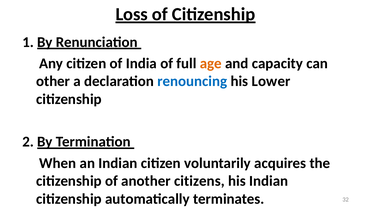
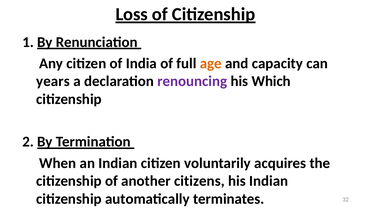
other: other -> years
renouncing colour: blue -> purple
Lower: Lower -> Which
